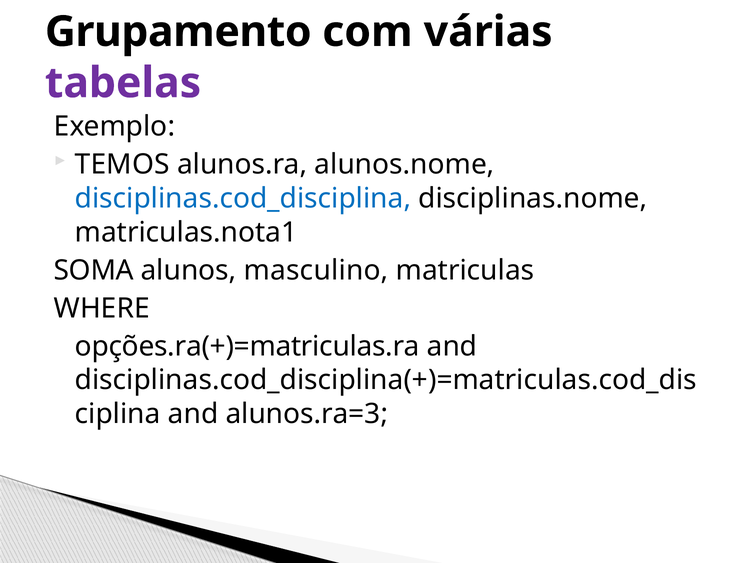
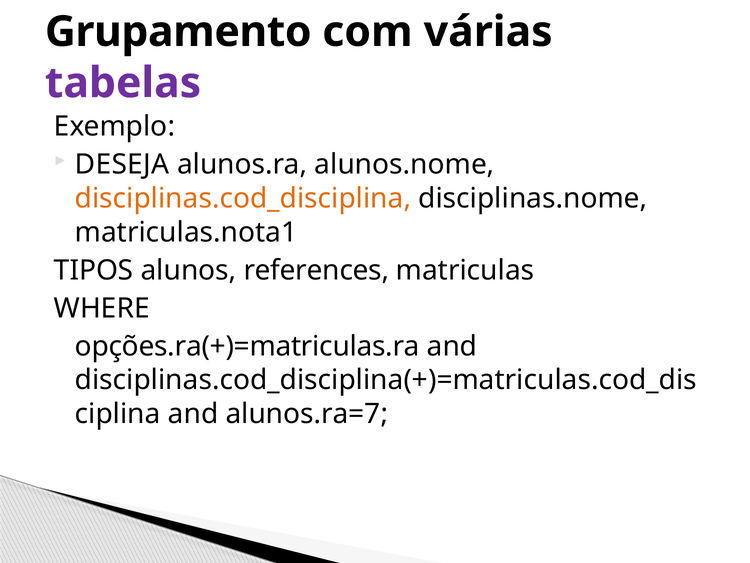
TEMOS: TEMOS -> DESEJA
disciplinas.cod_disciplina colour: blue -> orange
SOMA: SOMA -> TIPOS
masculino: masculino -> references
alunos.ra=3: alunos.ra=3 -> alunos.ra=7
